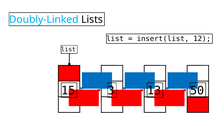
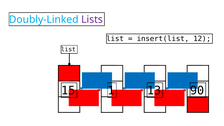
Lists colour: black -> purple
3: 3 -> 1
50: 50 -> 90
